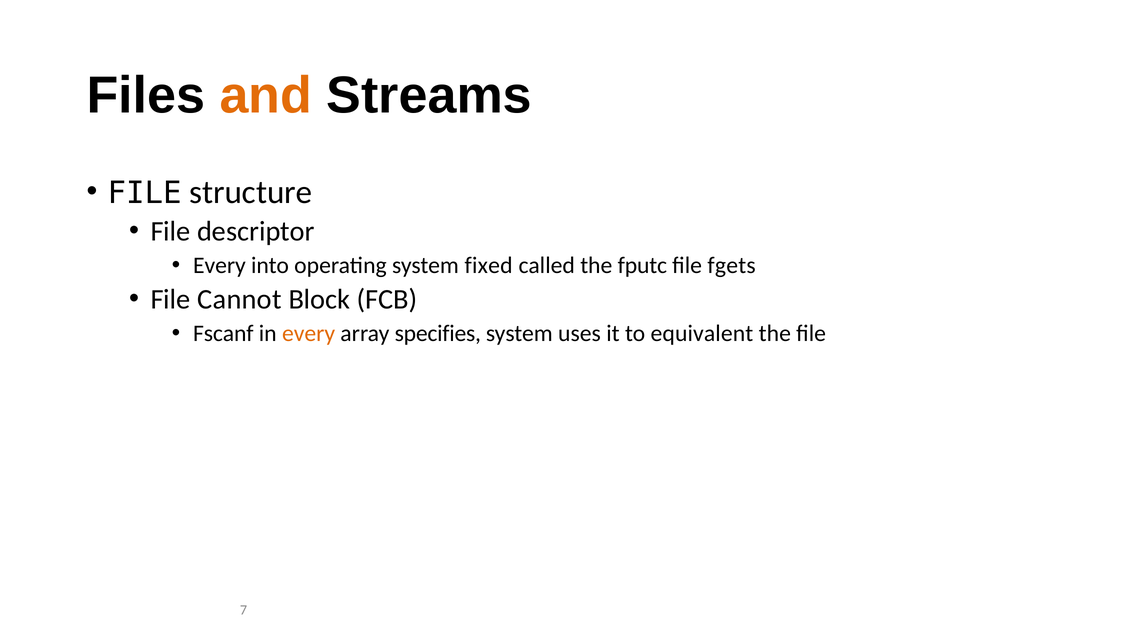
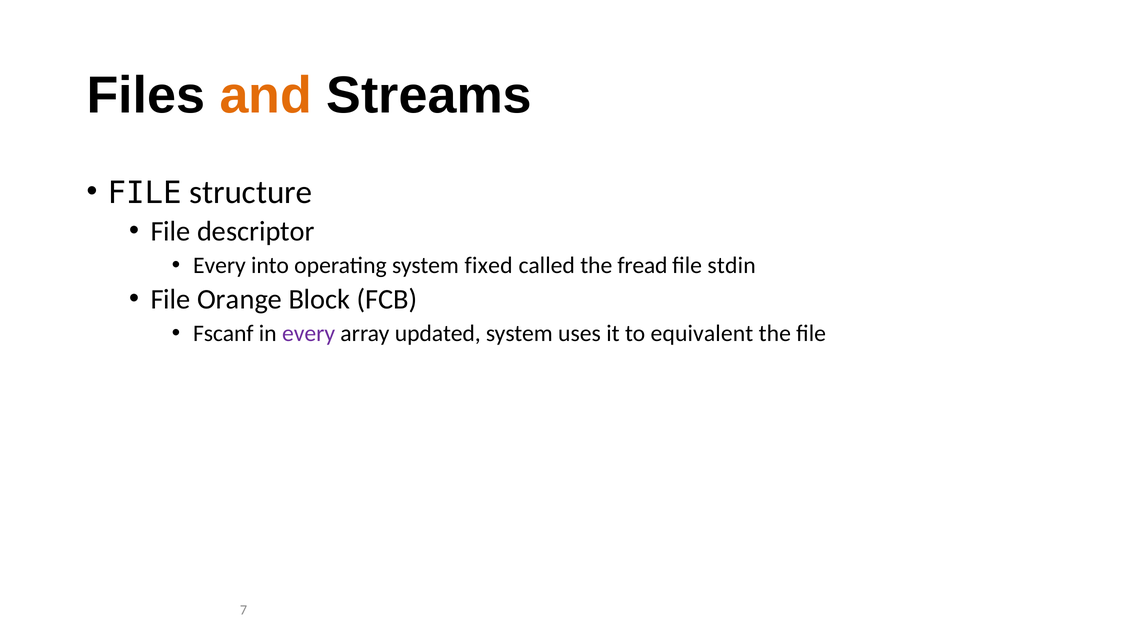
fputc: fputc -> fread
fgets: fgets -> stdin
Cannot: Cannot -> Orange
every at (309, 333) colour: orange -> purple
specifies: specifies -> updated
